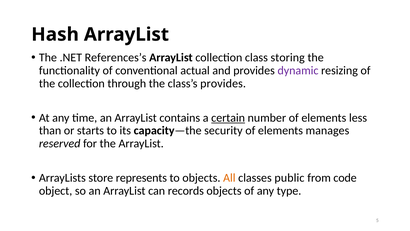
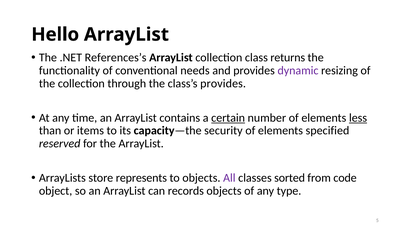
Hash: Hash -> Hello
storing: storing -> returns
actual: actual -> needs
less underline: none -> present
starts: starts -> items
manages: manages -> specified
All colour: orange -> purple
public: public -> sorted
